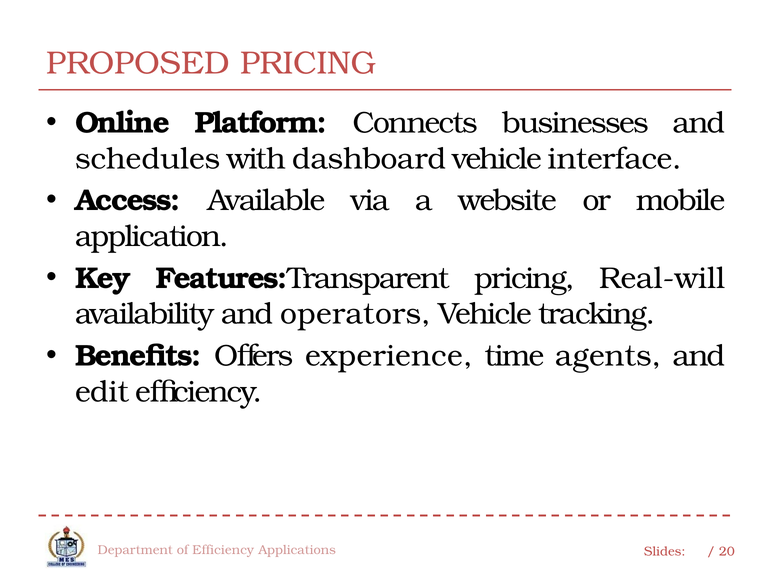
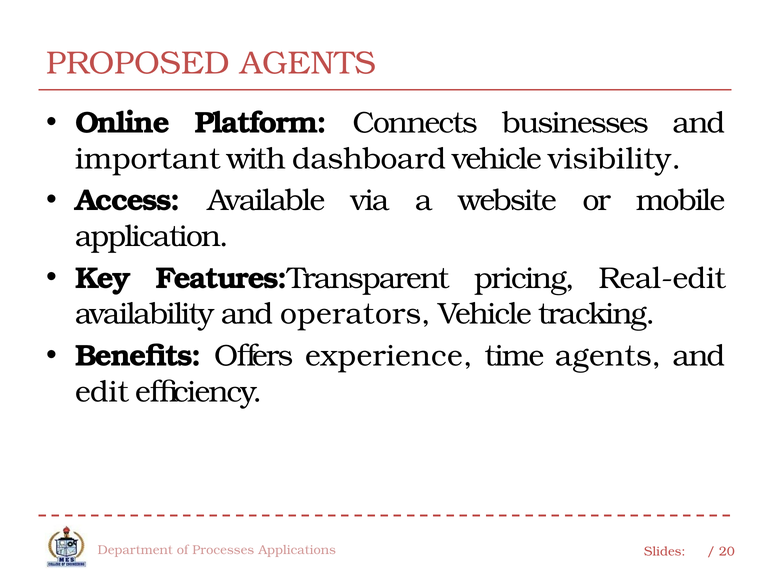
PROPOSED PRICING: PRICING -> AGENTS
schedules: schedules -> important
interface: interface -> visibility
Real-will: Real-will -> Real-edit
of Efficiency: Efficiency -> Processes
